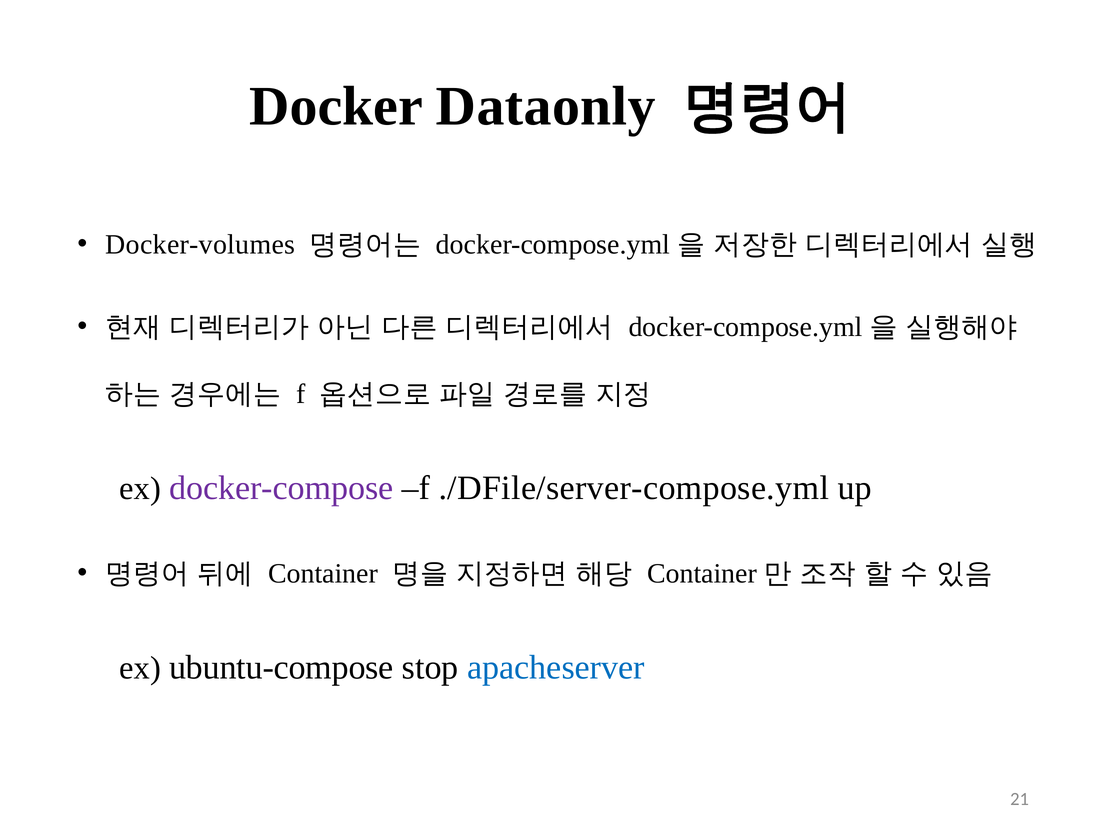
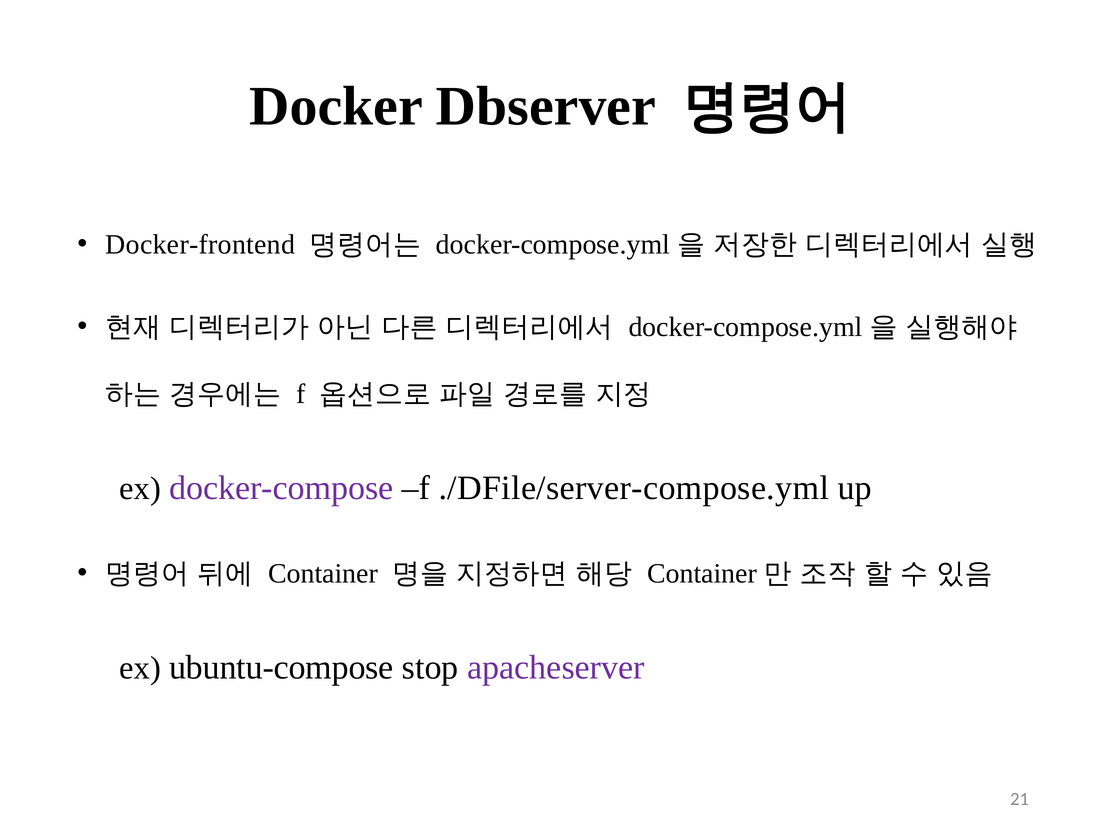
Dataonly: Dataonly -> Dbserver
Docker-volumes: Docker-volumes -> Docker-frontend
apacheserver colour: blue -> purple
